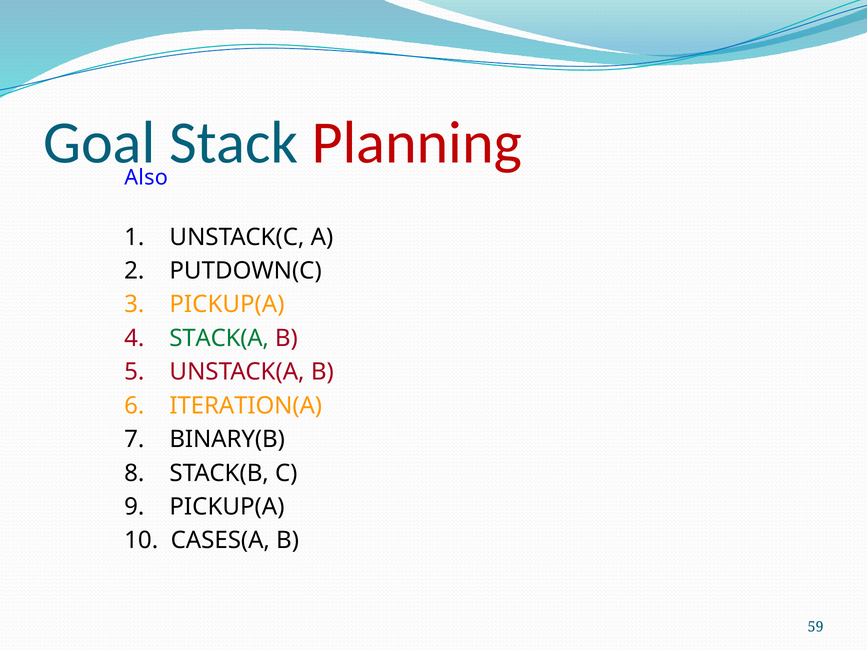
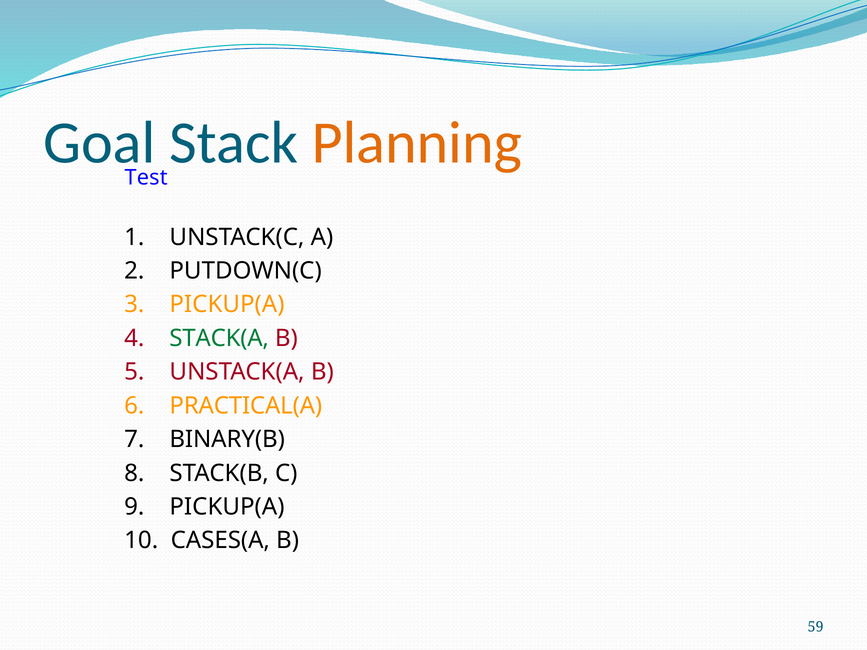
Planning colour: red -> orange
Also: Also -> Test
ITERATION(A: ITERATION(A -> PRACTICAL(A
